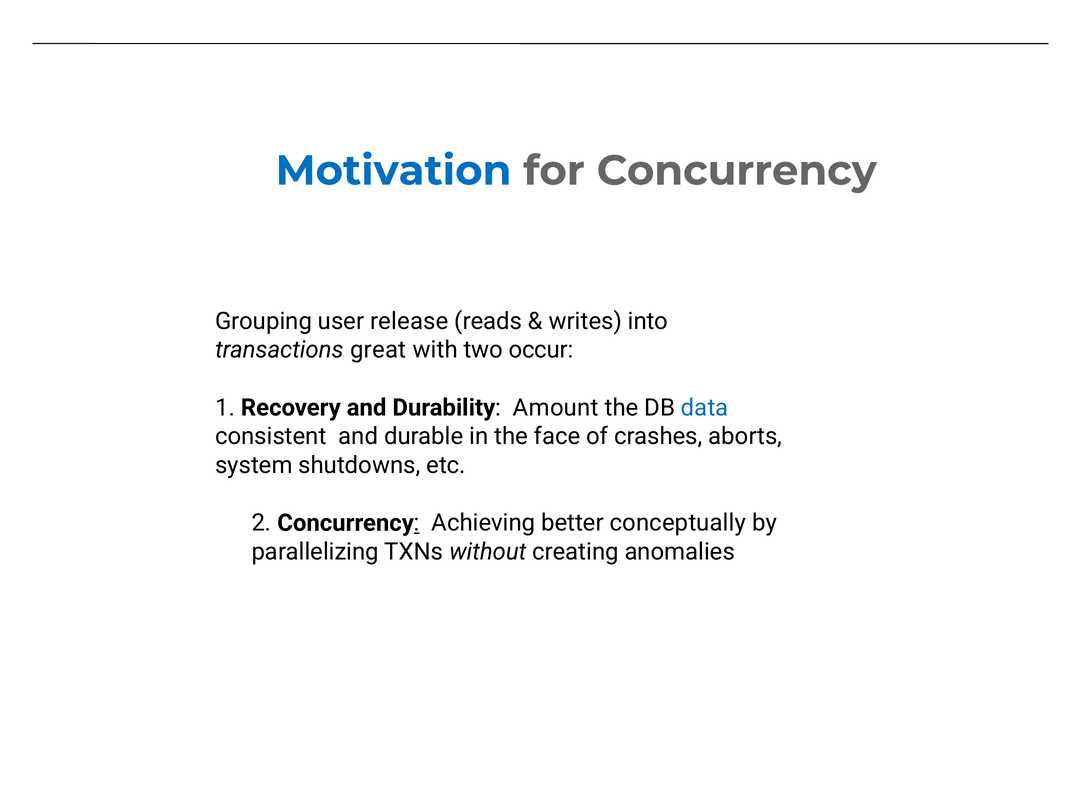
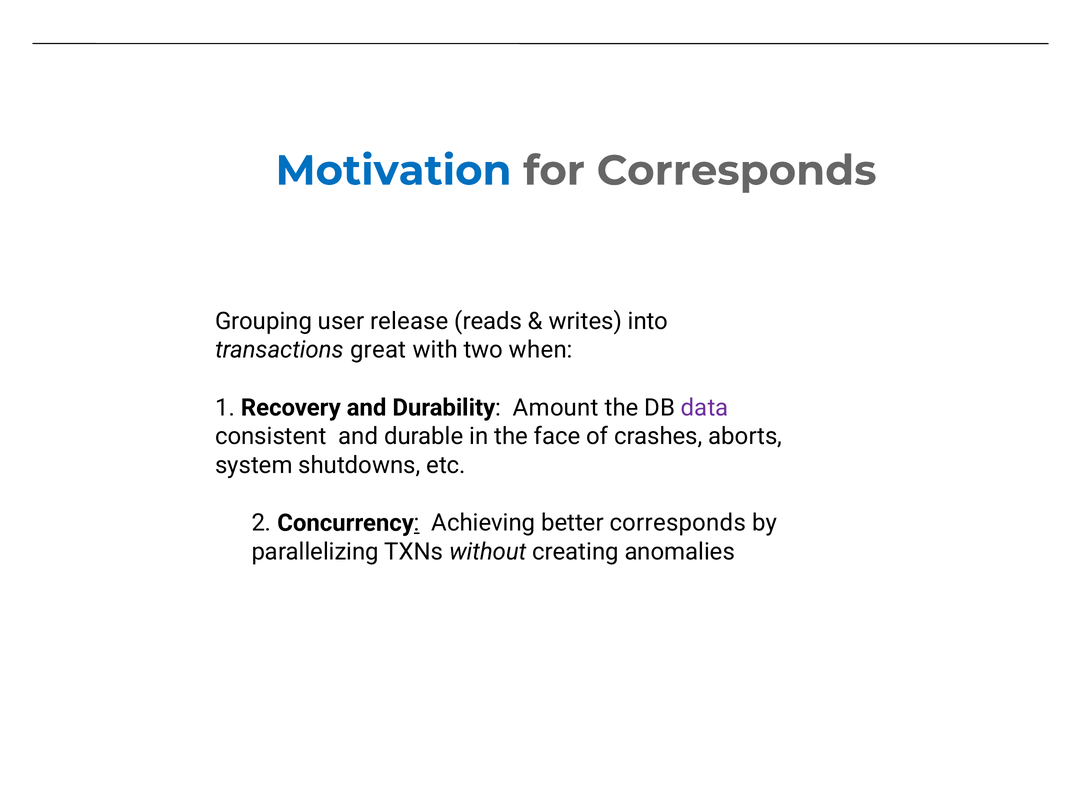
for Concurrency: Concurrency -> Corresponds
occur: occur -> when
data colour: blue -> purple
better conceptually: conceptually -> corresponds
